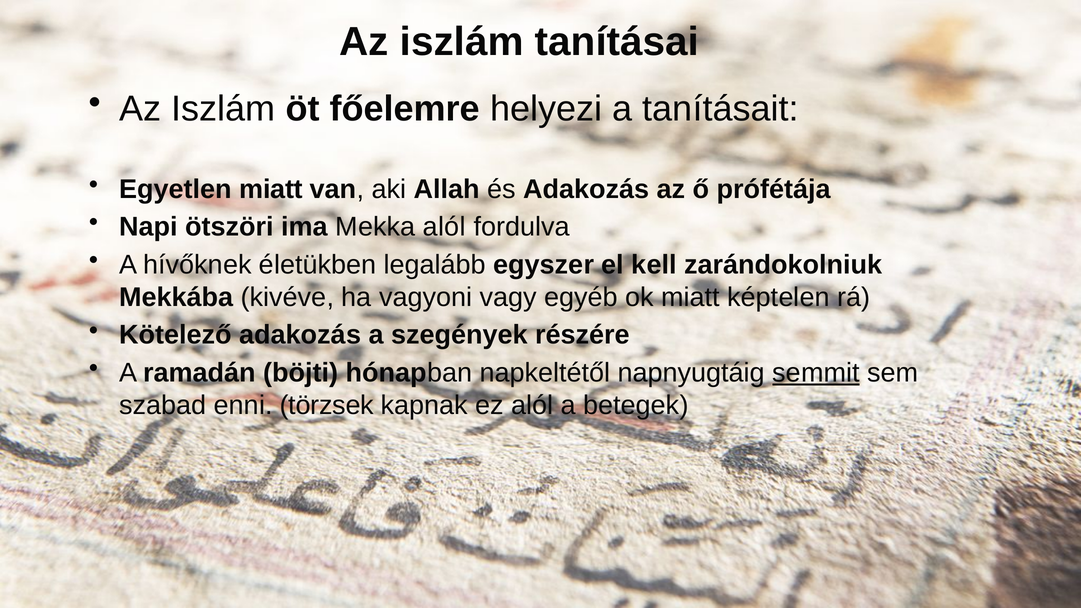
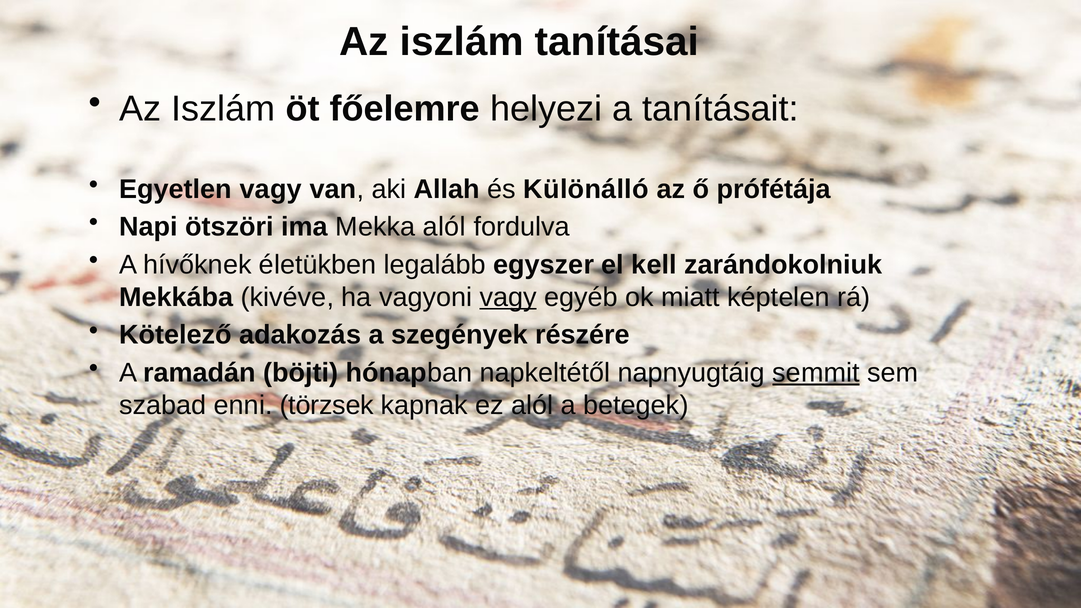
Egyetlen miatt: miatt -> vagy
és Adakozás: Adakozás -> Különálló
vagy at (508, 297) underline: none -> present
